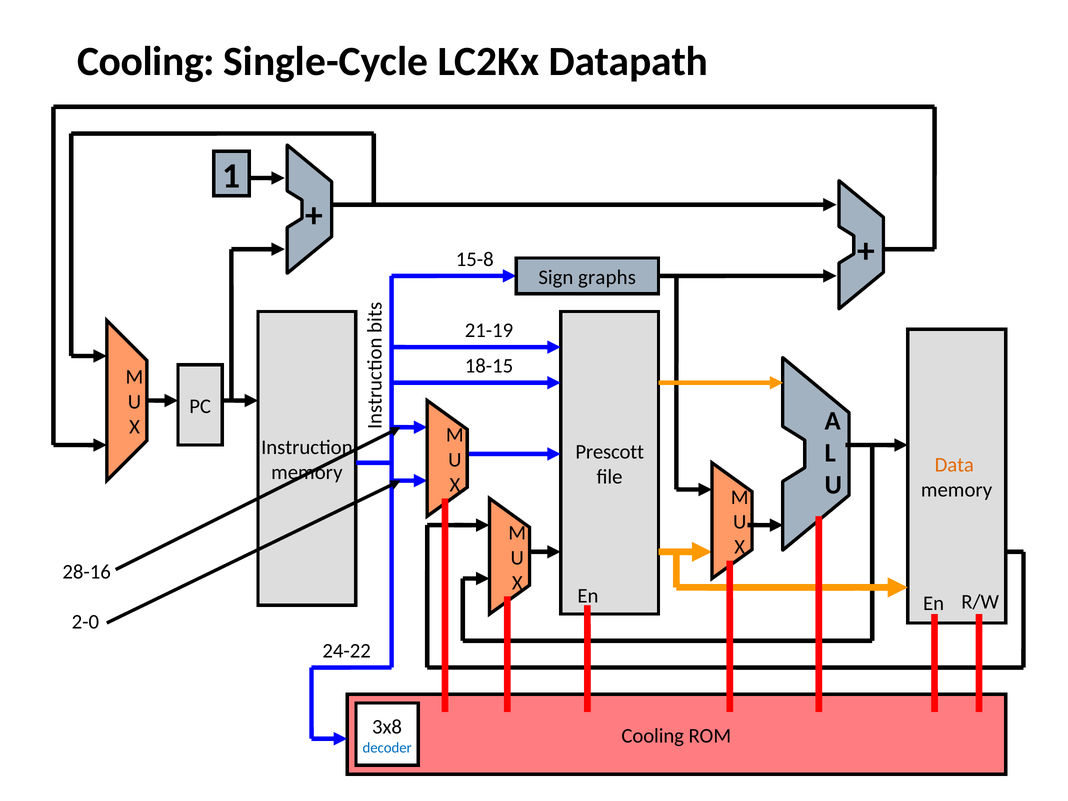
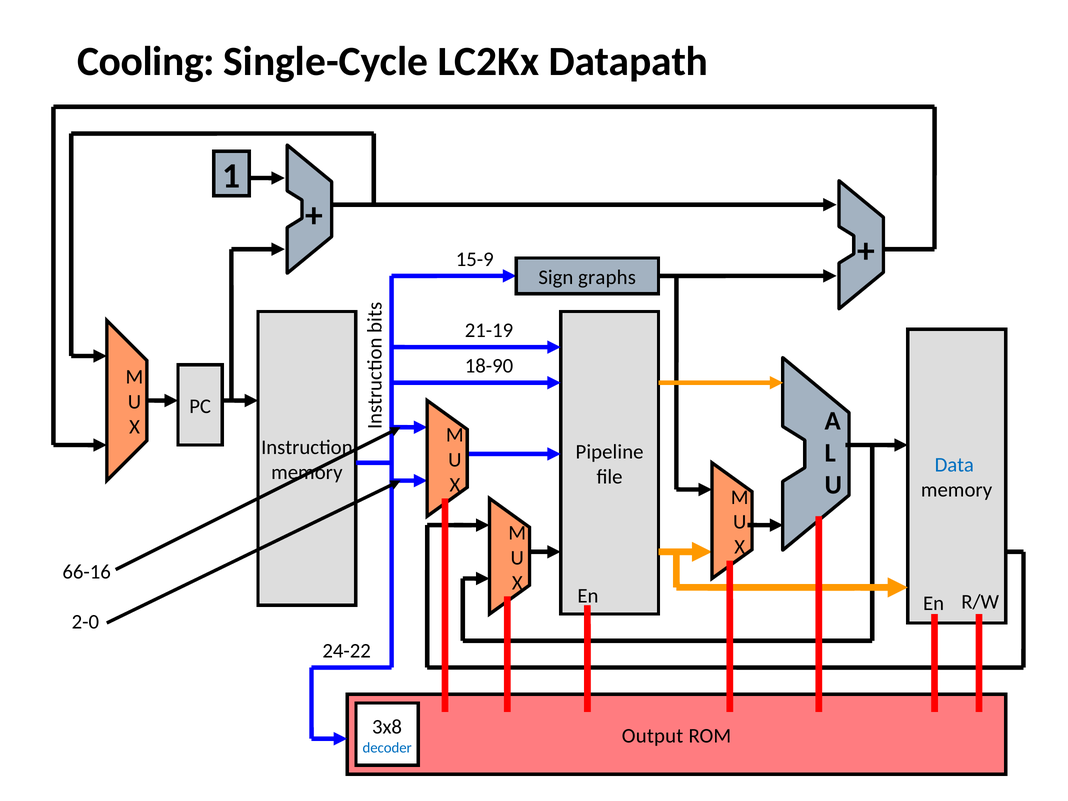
15-8: 15-8 -> 15-9
18-15: 18-15 -> 18-90
Prescott: Prescott -> Pipeline
Data colour: orange -> blue
28-16: 28-16 -> 66-16
Cooling at (653, 736): Cooling -> Output
